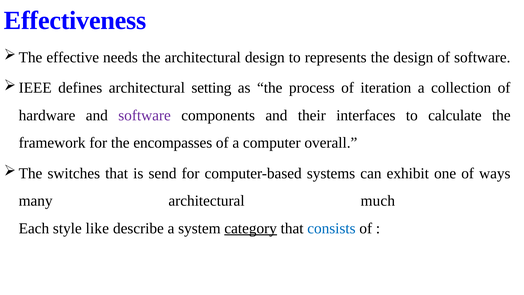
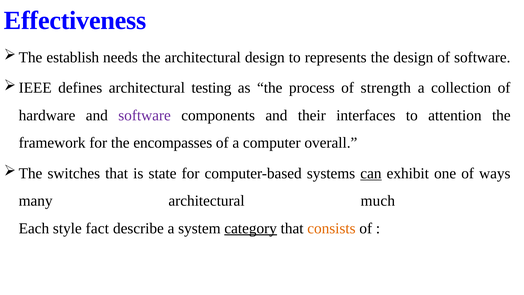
effective: effective -> establish
setting: setting -> testing
iteration: iteration -> strength
calculate: calculate -> attention
send: send -> state
can underline: none -> present
like: like -> fact
consists colour: blue -> orange
